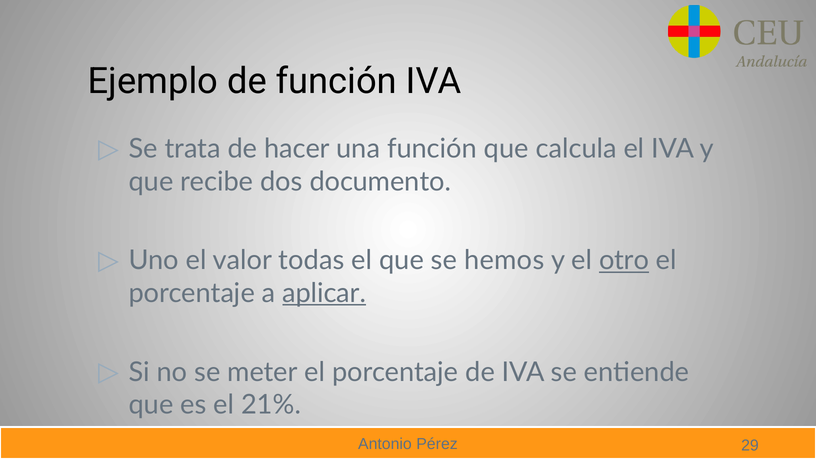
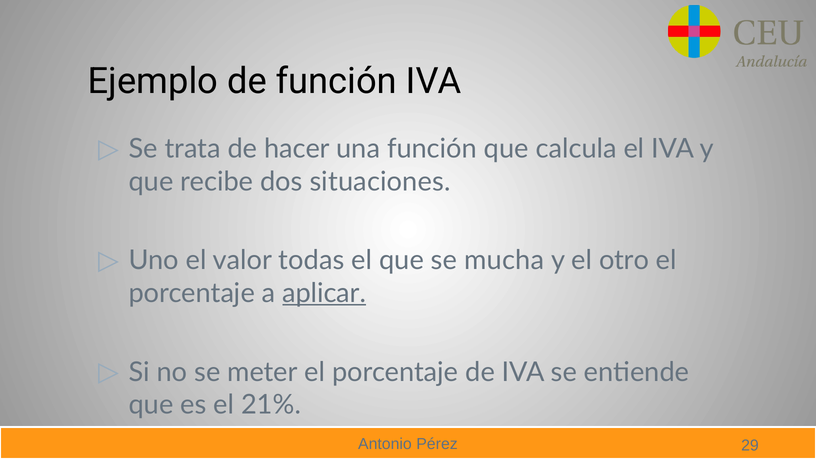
documento: documento -> situaciones
hemos: hemos -> mucha
otro underline: present -> none
